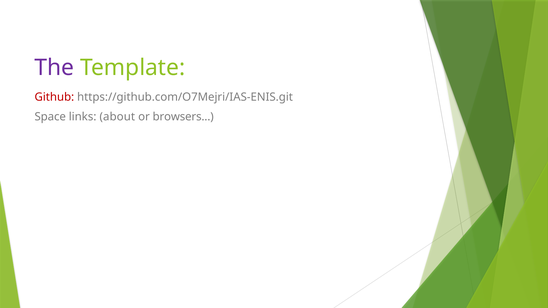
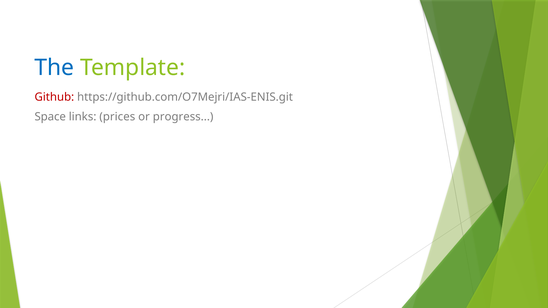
The colour: purple -> blue
about: about -> prices
browsers: browsers -> progress
